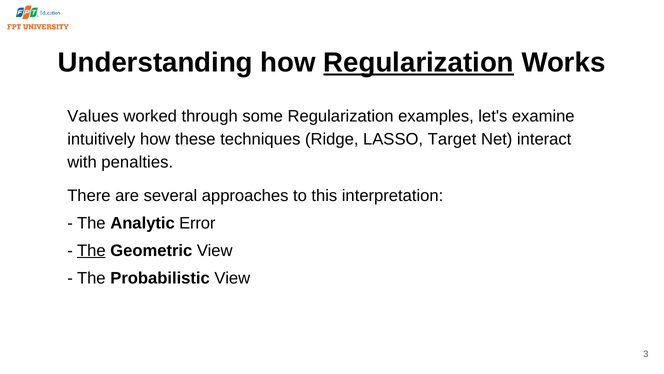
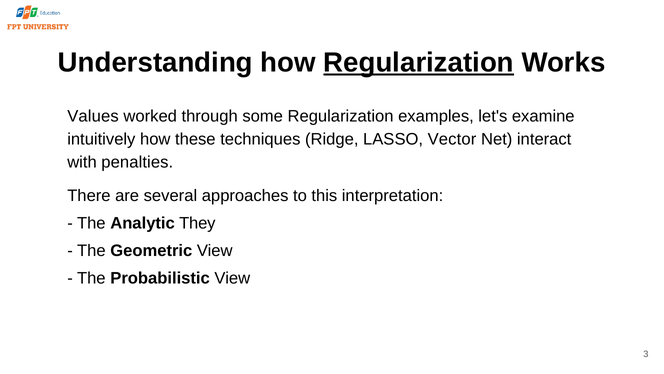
Target: Target -> Vector
Error: Error -> They
The at (91, 250) underline: present -> none
